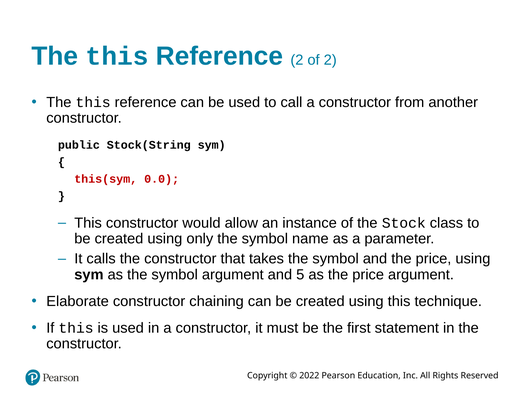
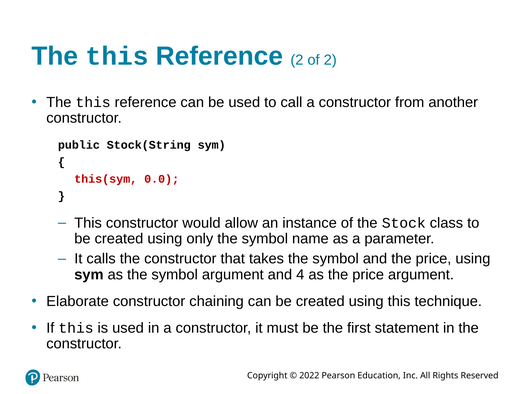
5: 5 -> 4
